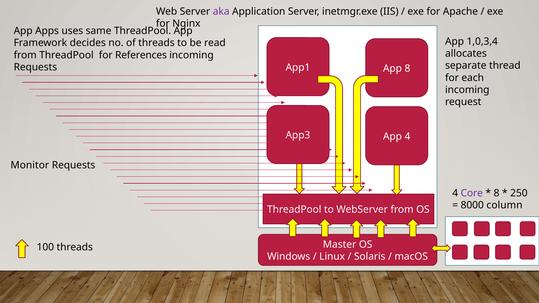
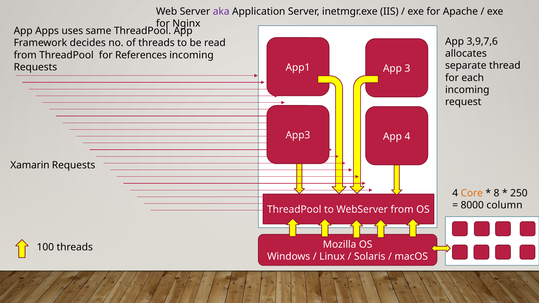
1,0,3,4: 1,0,3,4 -> 3,9,7,6
App 8: 8 -> 3
Monitor: Monitor -> Xamarin
Core colour: purple -> orange
Master: Master -> Mozilla
